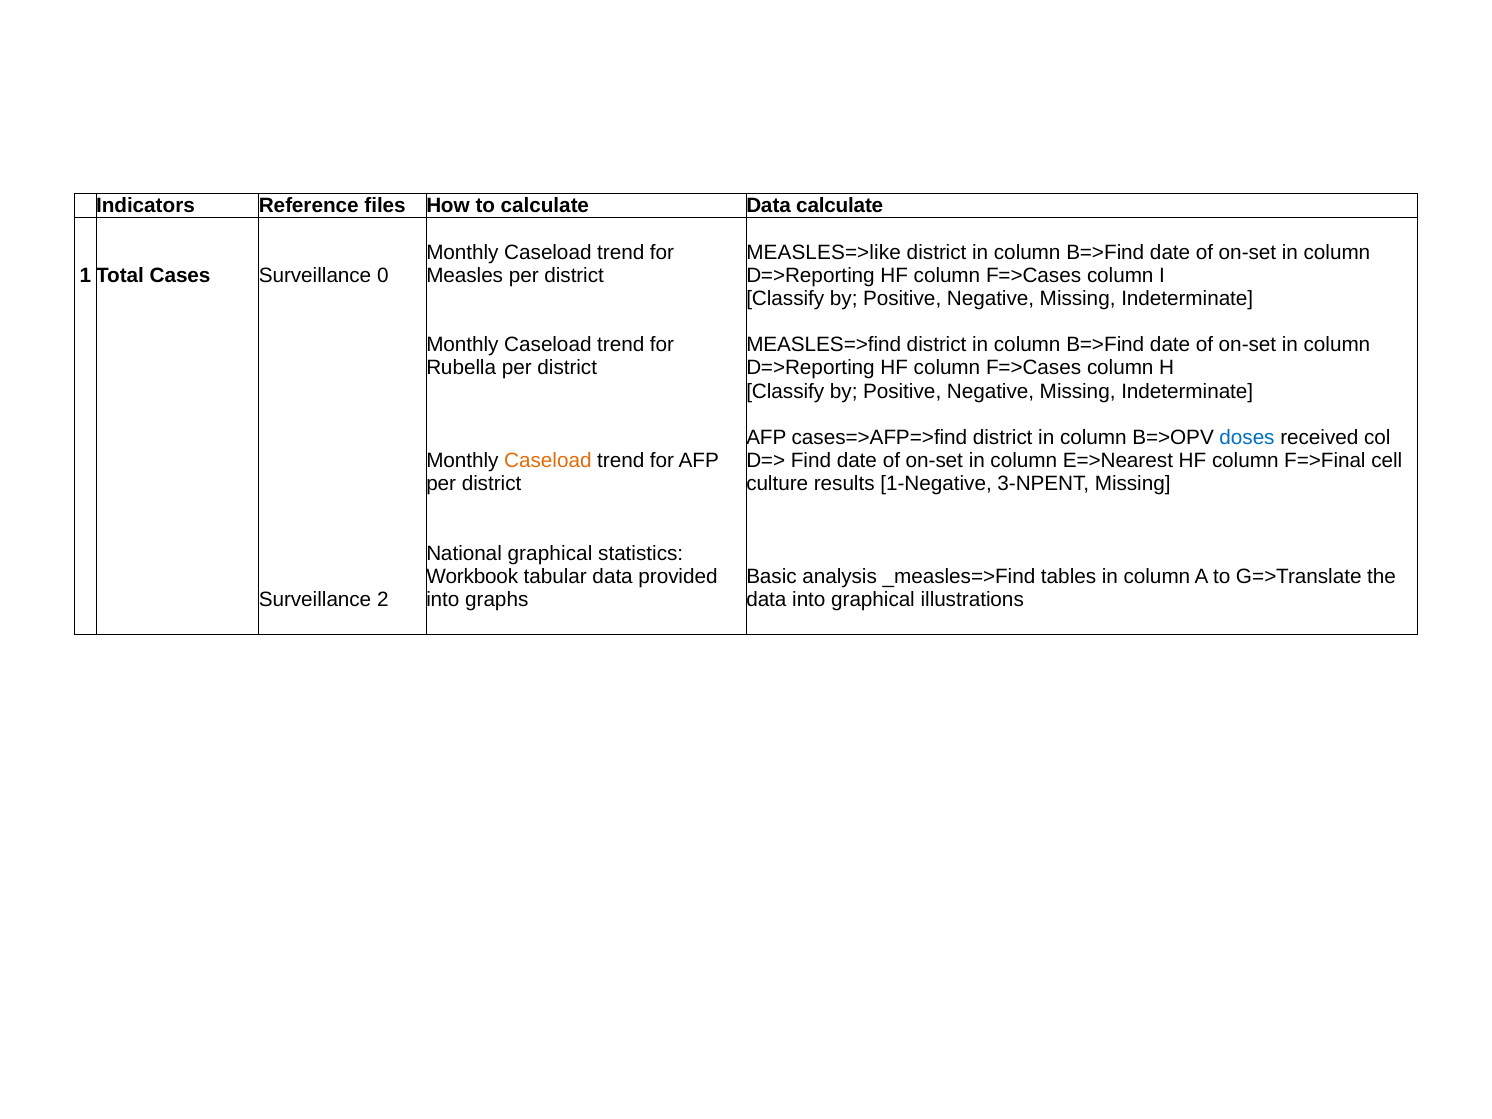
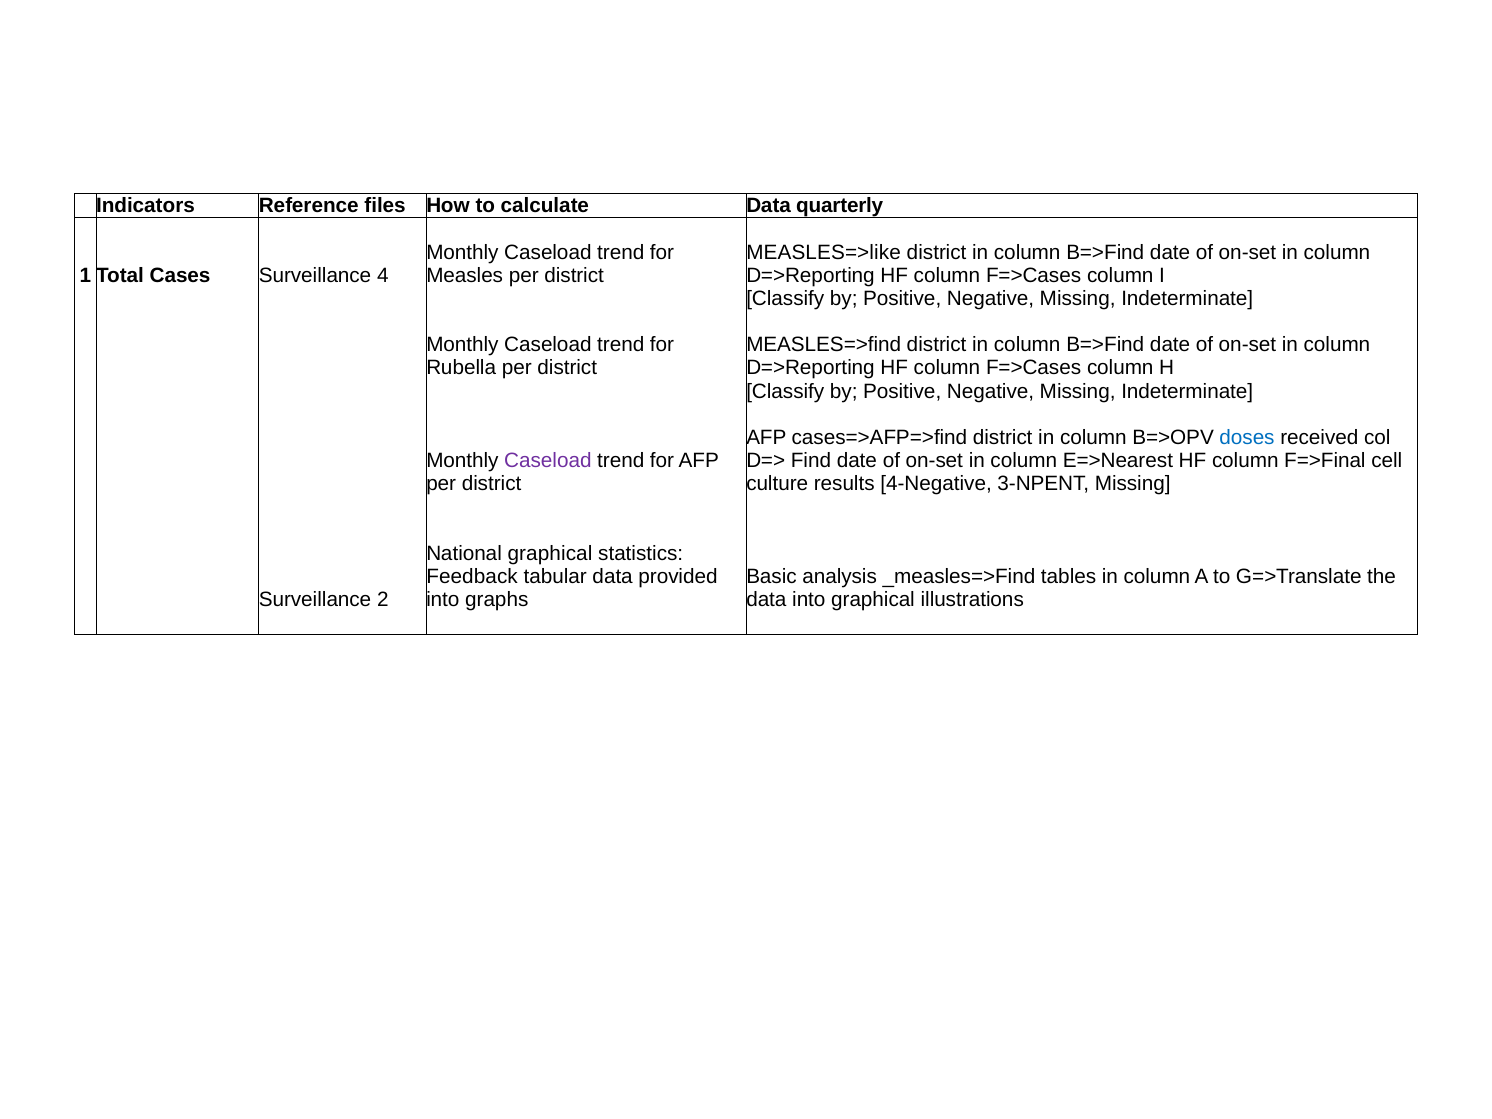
Data calculate: calculate -> quarterly
0: 0 -> 4
Caseload at (548, 461) colour: orange -> purple
1-Negative: 1-Negative -> 4-Negative
Workbook: Workbook -> Feedback
